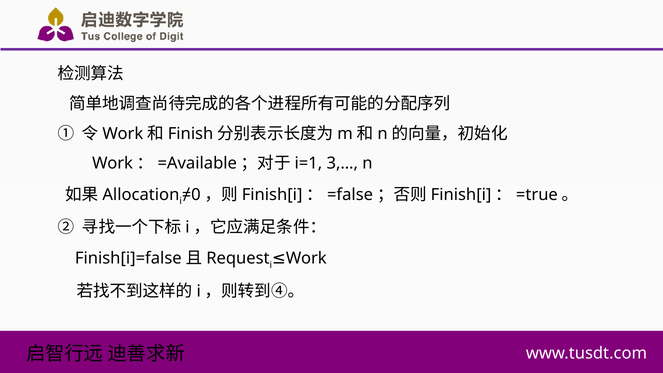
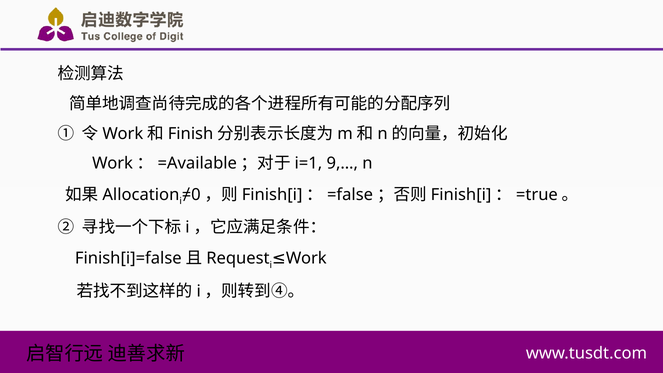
3,…: 3,… -> 9,…
